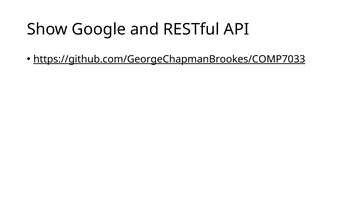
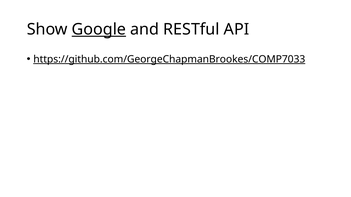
Google underline: none -> present
